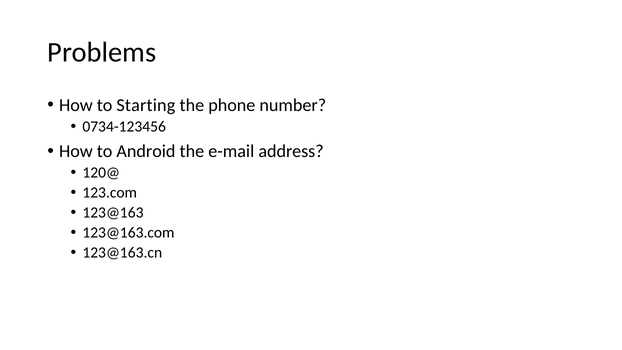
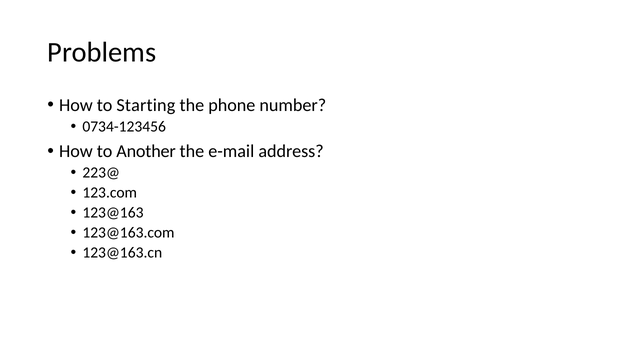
Android: Android -> Another
120@: 120@ -> 223@
